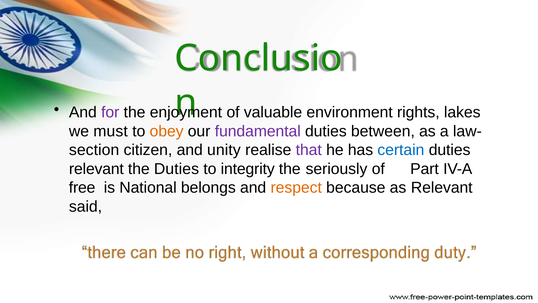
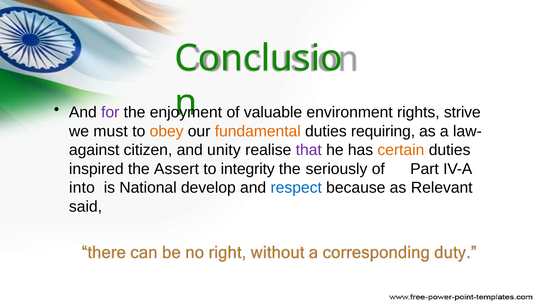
lakes: lakes -> strive
fundamental colour: purple -> orange
between: between -> requiring
section: section -> against
certain colour: blue -> orange
relevant at (96, 169): relevant -> inspired
the Duties: Duties -> Assert
free: free -> into
belongs: belongs -> develop
respect colour: orange -> blue
